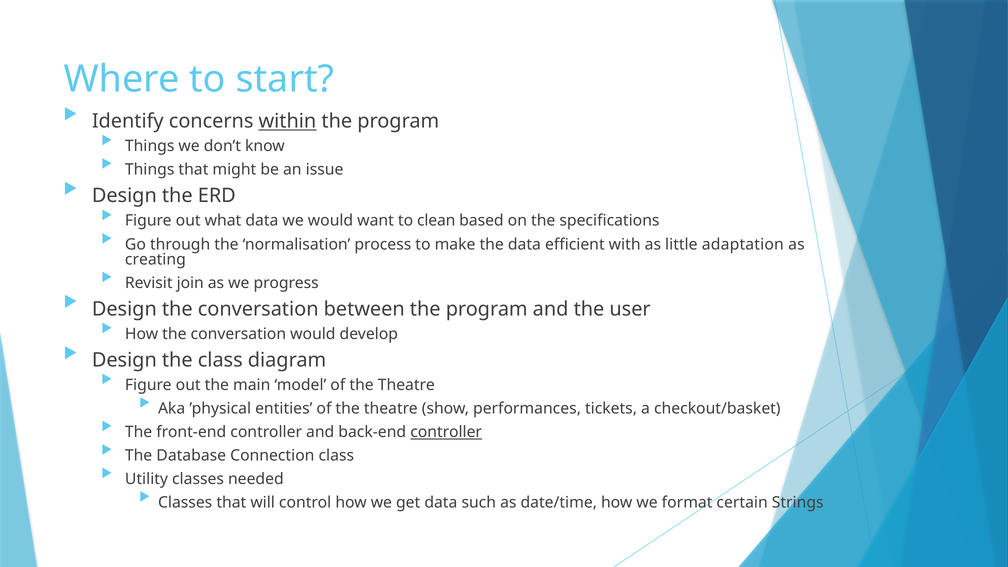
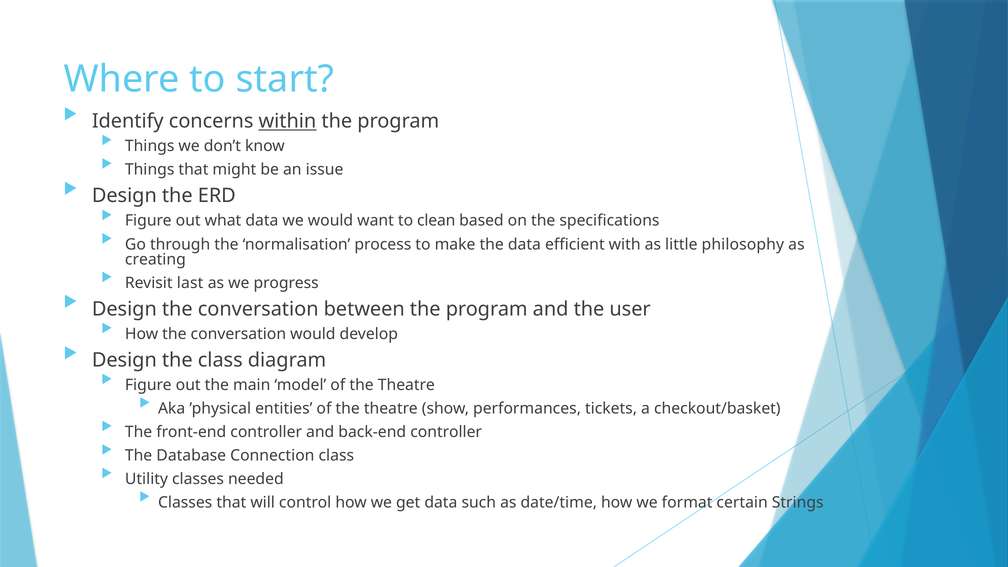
adaptation: adaptation -> philosophy
join: join -> last
controller at (446, 432) underline: present -> none
